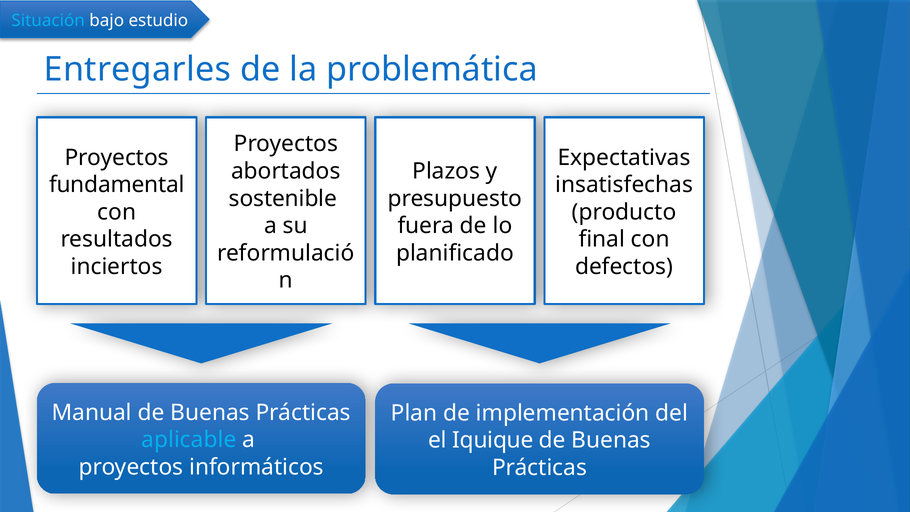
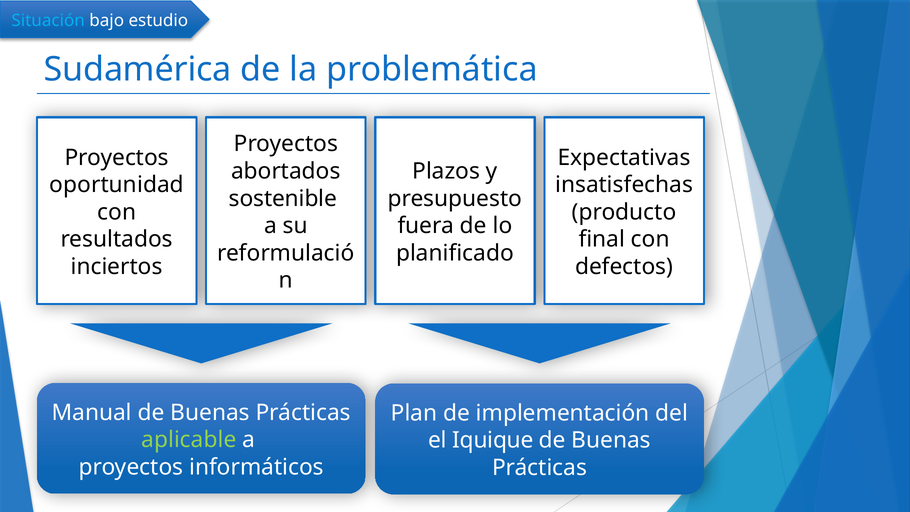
Entregarles: Entregarles -> Sudamérica
fundamental: fundamental -> oportunidad
aplicable colour: light blue -> light green
